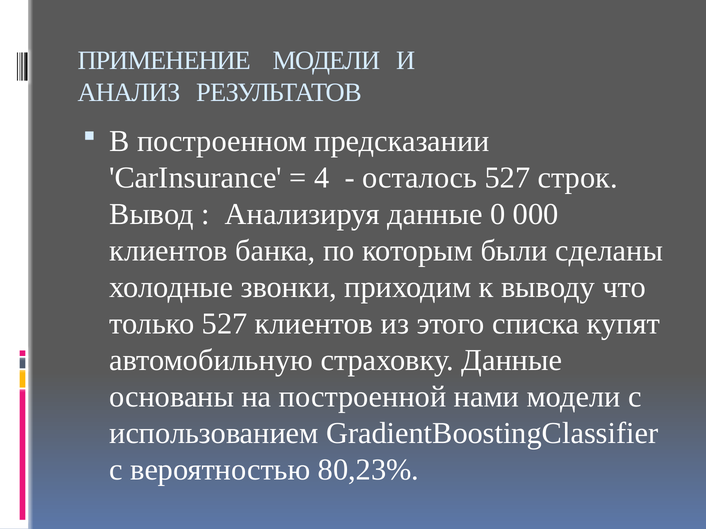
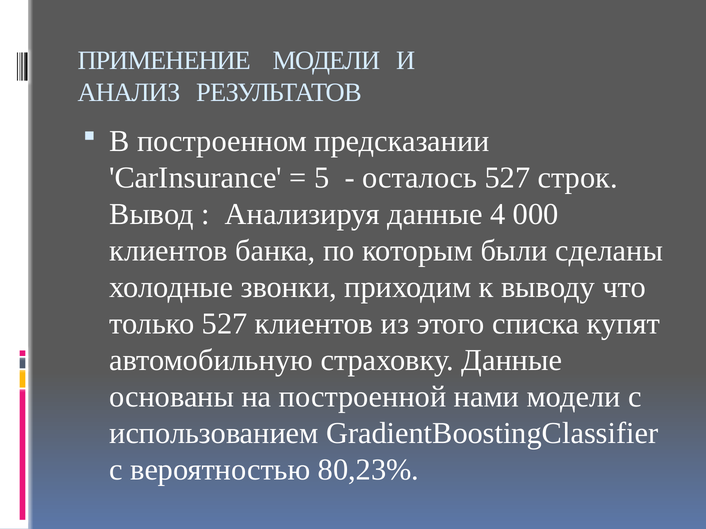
4: 4 -> 5
0: 0 -> 4
